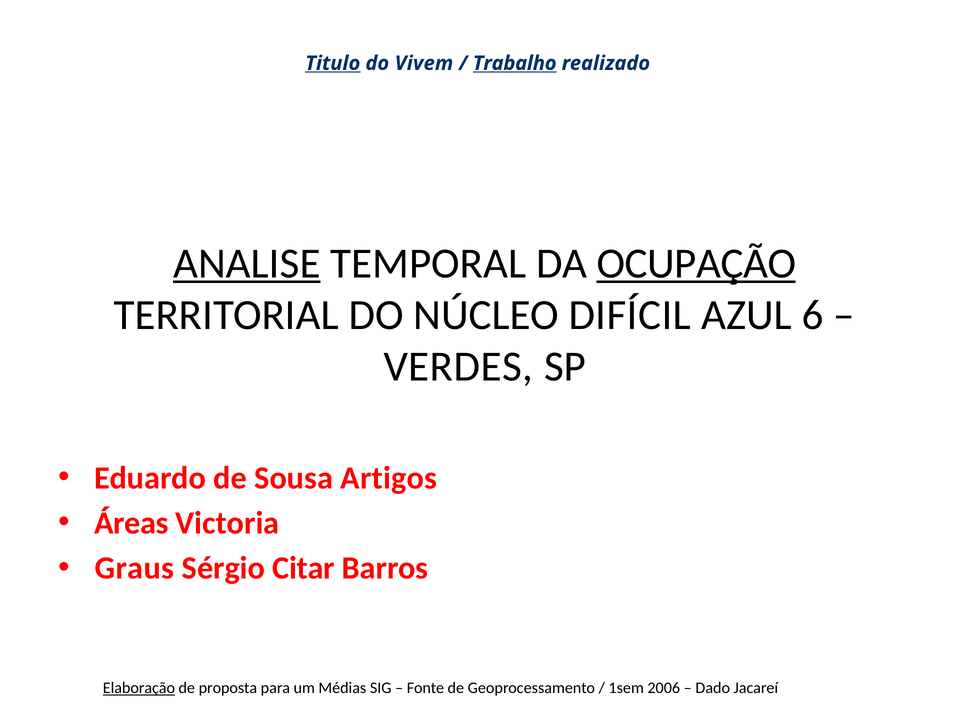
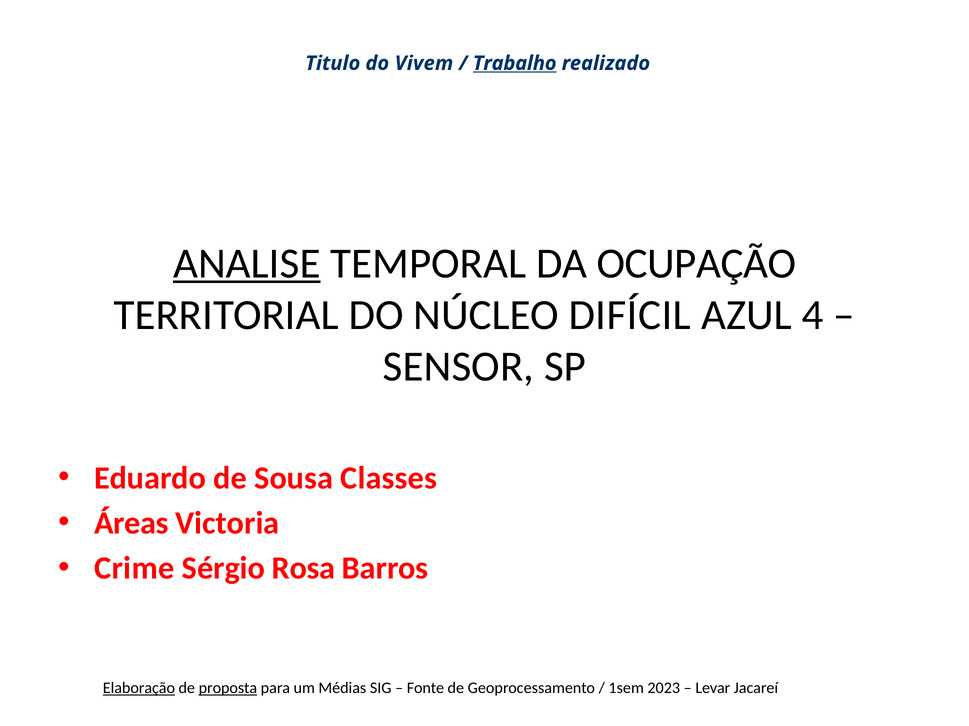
Titulo underline: present -> none
OCUPAÇÃO underline: present -> none
6: 6 -> 4
VERDES: VERDES -> SENSOR
Artigos: Artigos -> Classes
Graus: Graus -> Crime
Citar: Citar -> Rosa
proposta underline: none -> present
2006: 2006 -> 2023
Dado: Dado -> Levar
